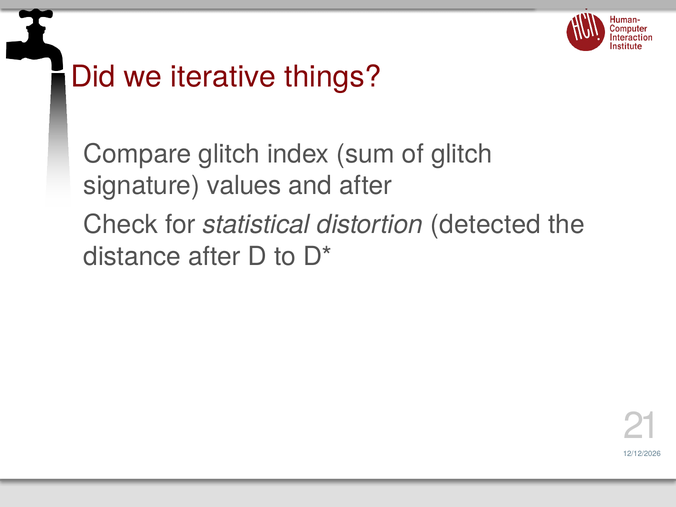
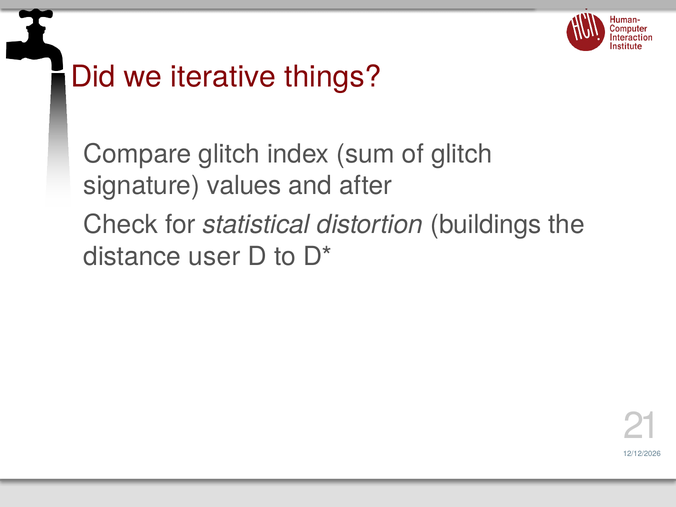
detected: detected -> buildings
distance after: after -> user
